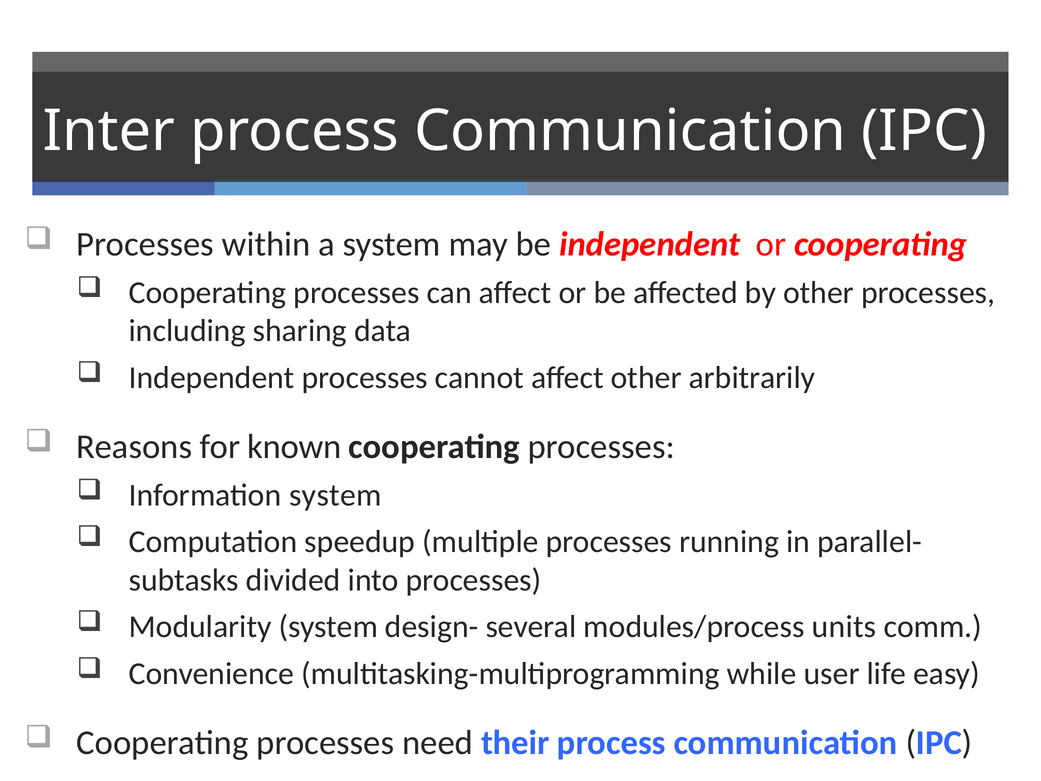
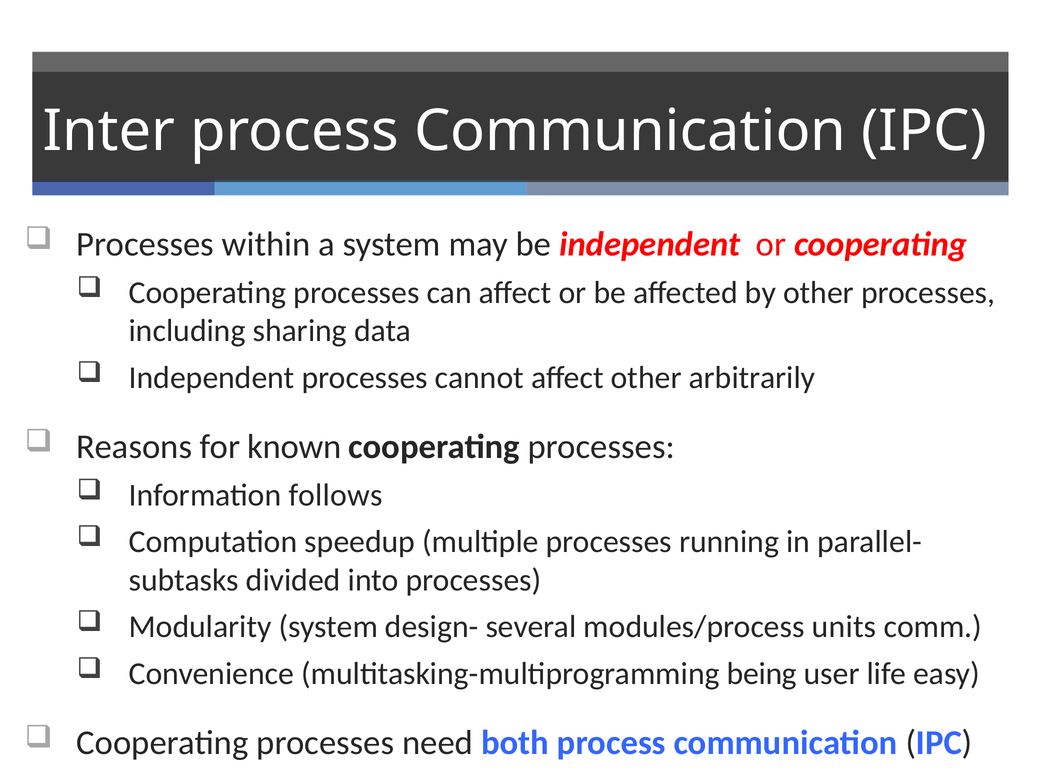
Information system: system -> follows
while: while -> being
their: their -> both
